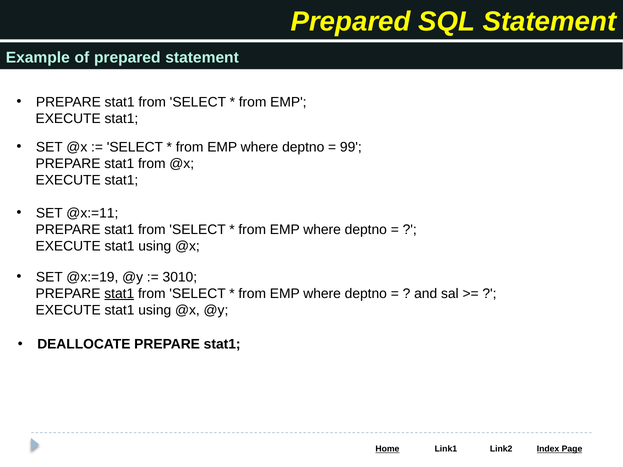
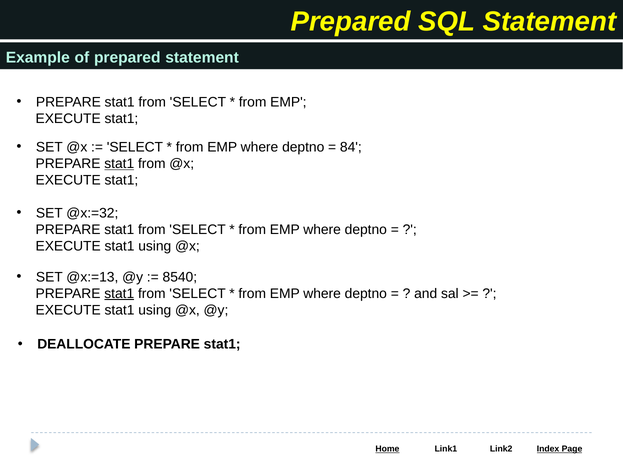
99: 99 -> 84
stat1 at (119, 164) underline: none -> present
@x:=11: @x:=11 -> @x:=32
@x:=19: @x:=19 -> @x:=13
3010: 3010 -> 8540
